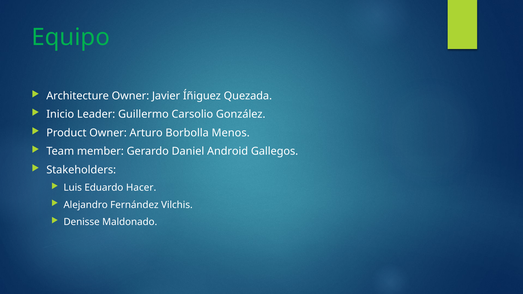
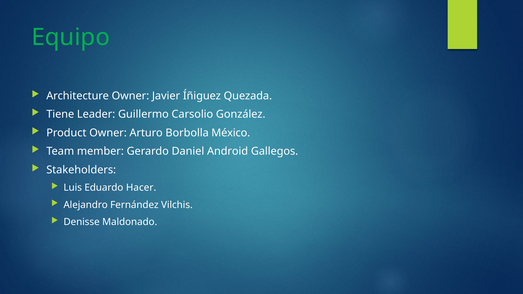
Inicio: Inicio -> Tiene
Menos: Menos -> México
